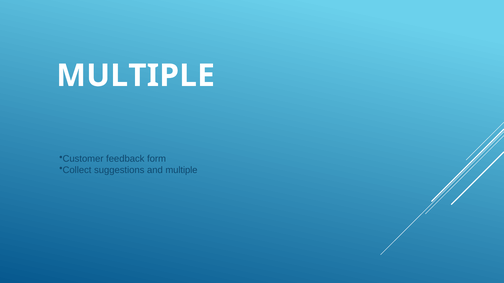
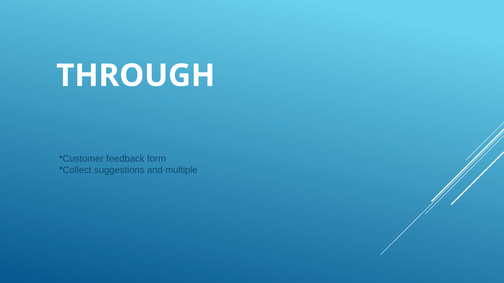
MULTIPLE at (136, 76): MULTIPLE -> THROUGH
